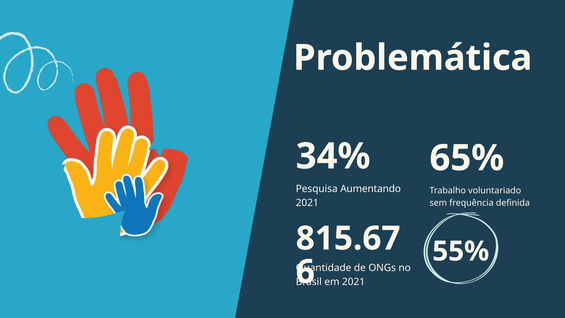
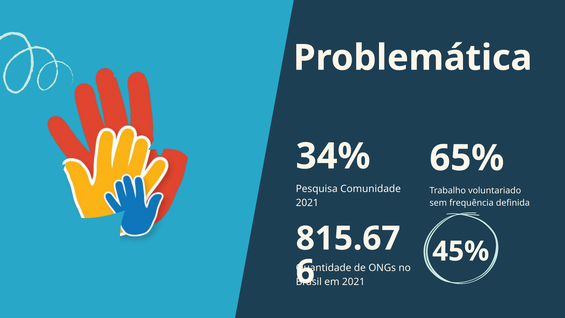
Aumentando: Aumentando -> Comunidade
55%: 55% -> 45%
